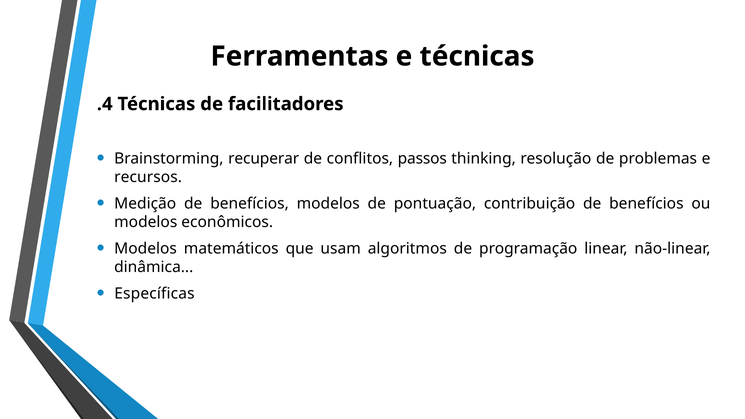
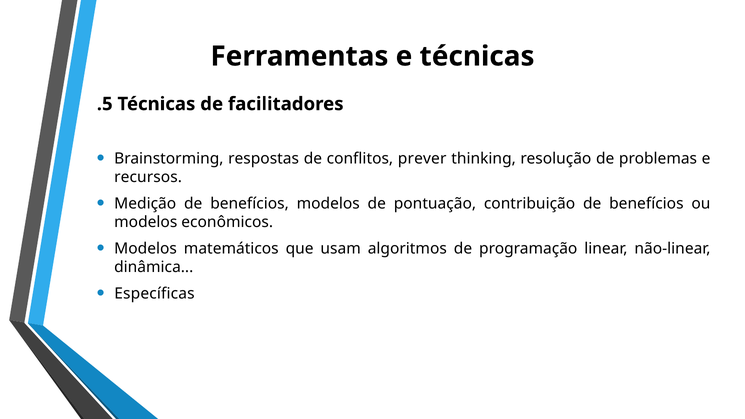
.4: .4 -> .5
recuperar: recuperar -> respostas
passos: passos -> prever
